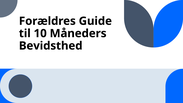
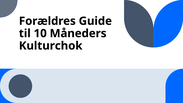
Bevidsthed: Bevidsthed -> Kulturchok
